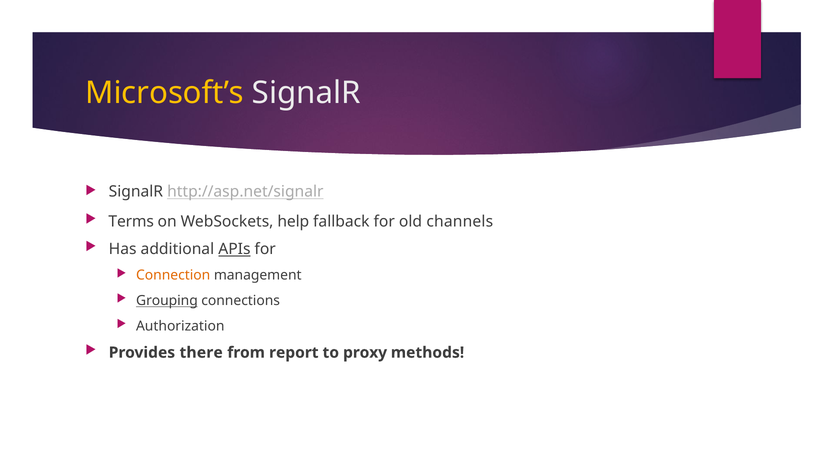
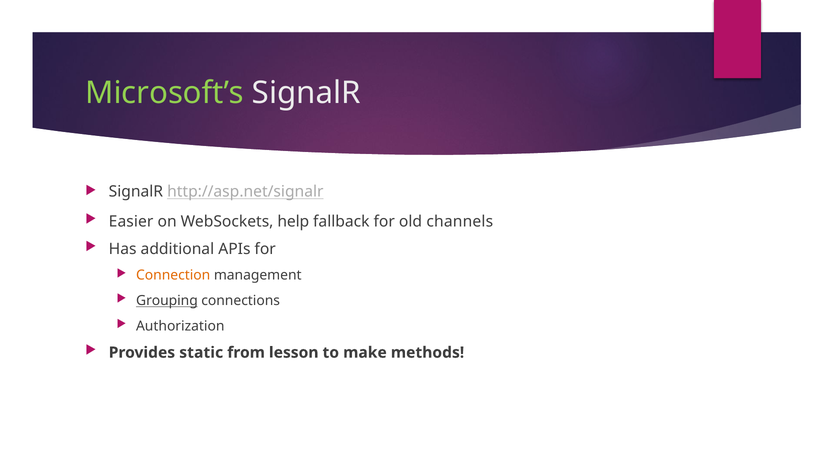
Microsoft’s colour: yellow -> light green
Terms: Terms -> Easier
APIs underline: present -> none
there: there -> static
report: report -> lesson
proxy: proxy -> make
